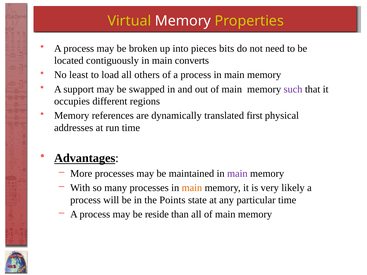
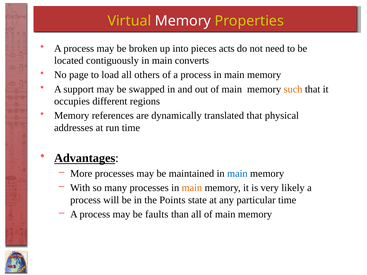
bits: bits -> acts
least: least -> page
such colour: purple -> orange
translated first: first -> that
main at (237, 174) colour: purple -> blue
reside: reside -> faults
